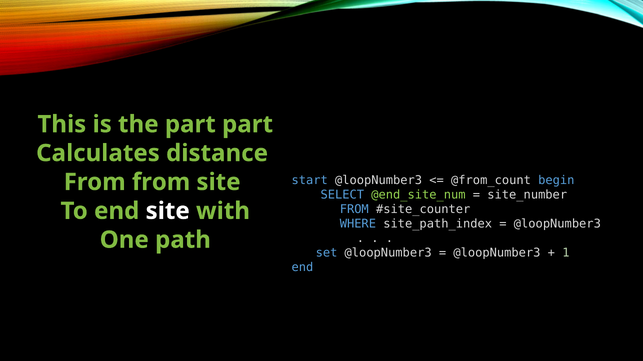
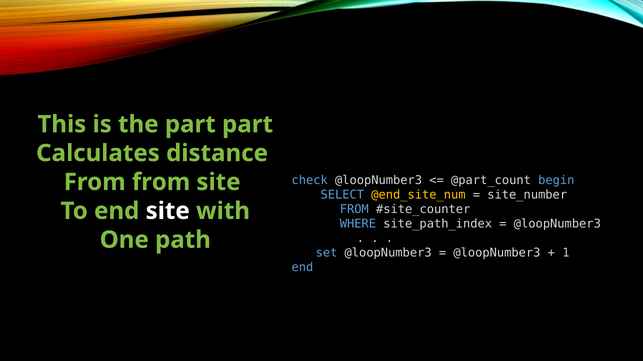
start: start -> check
@from_count: @from_count -> @part_count
@end_site_num colour: light green -> yellow
